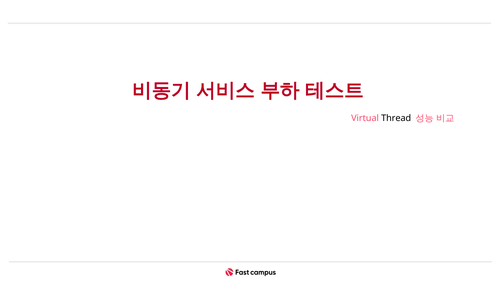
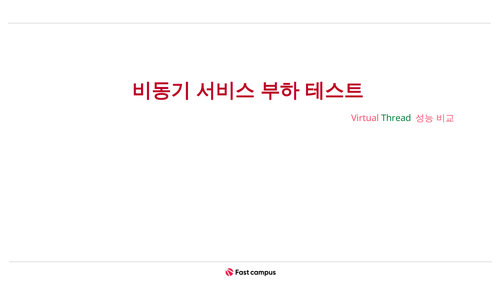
Thread colour: black -> green
